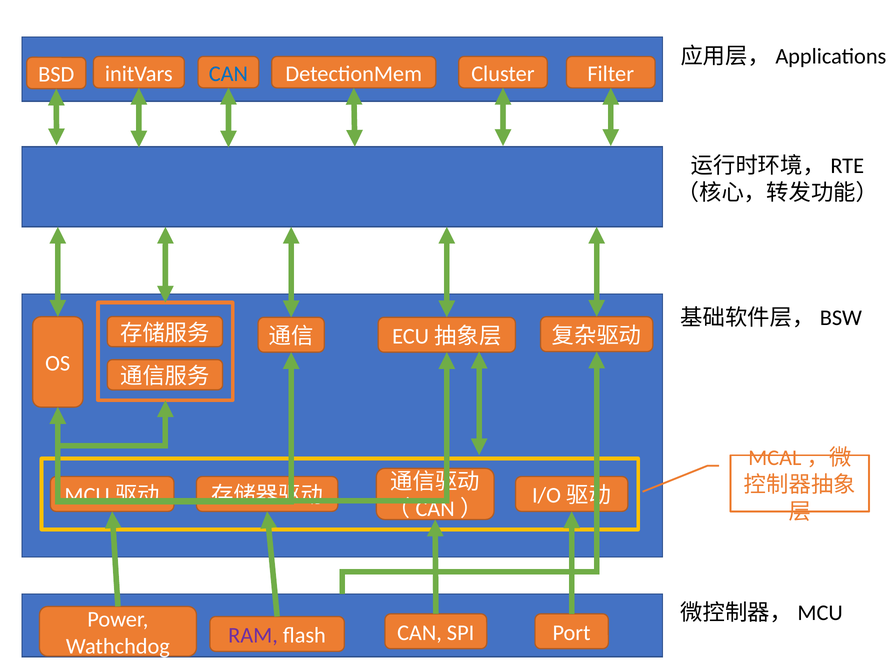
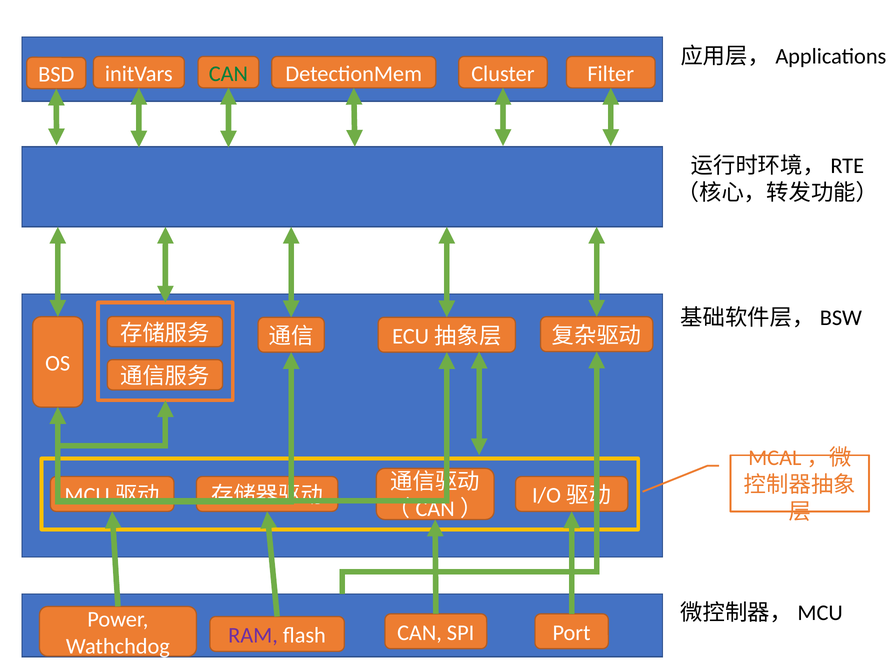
CAN at (228, 74) colour: blue -> green
